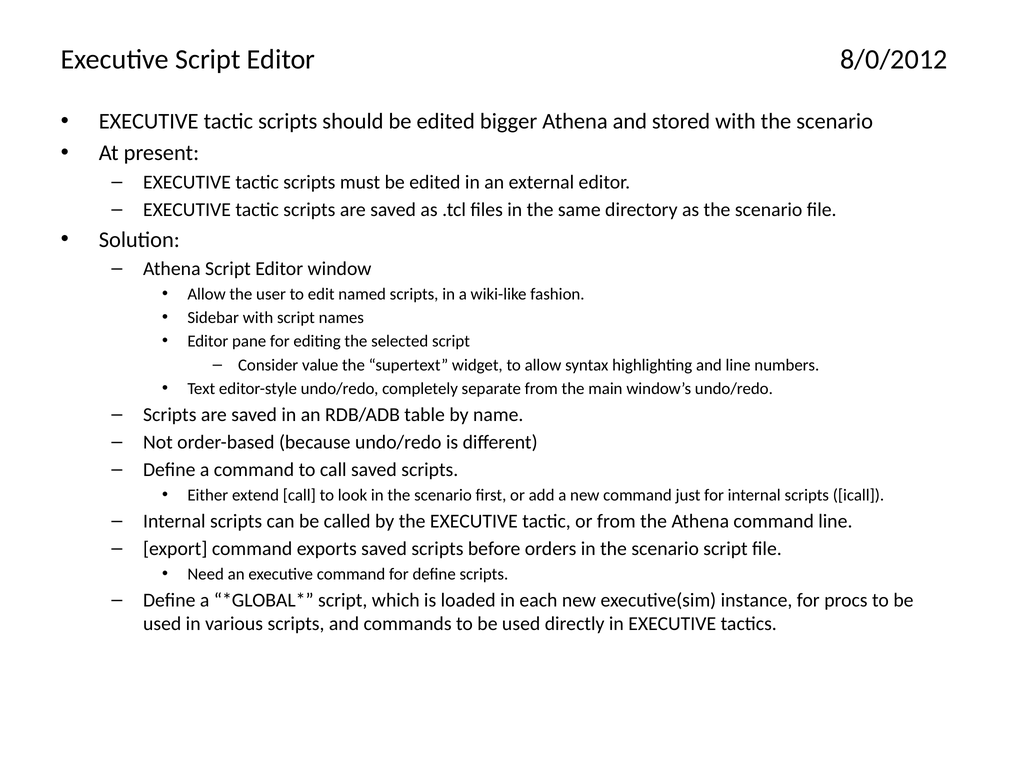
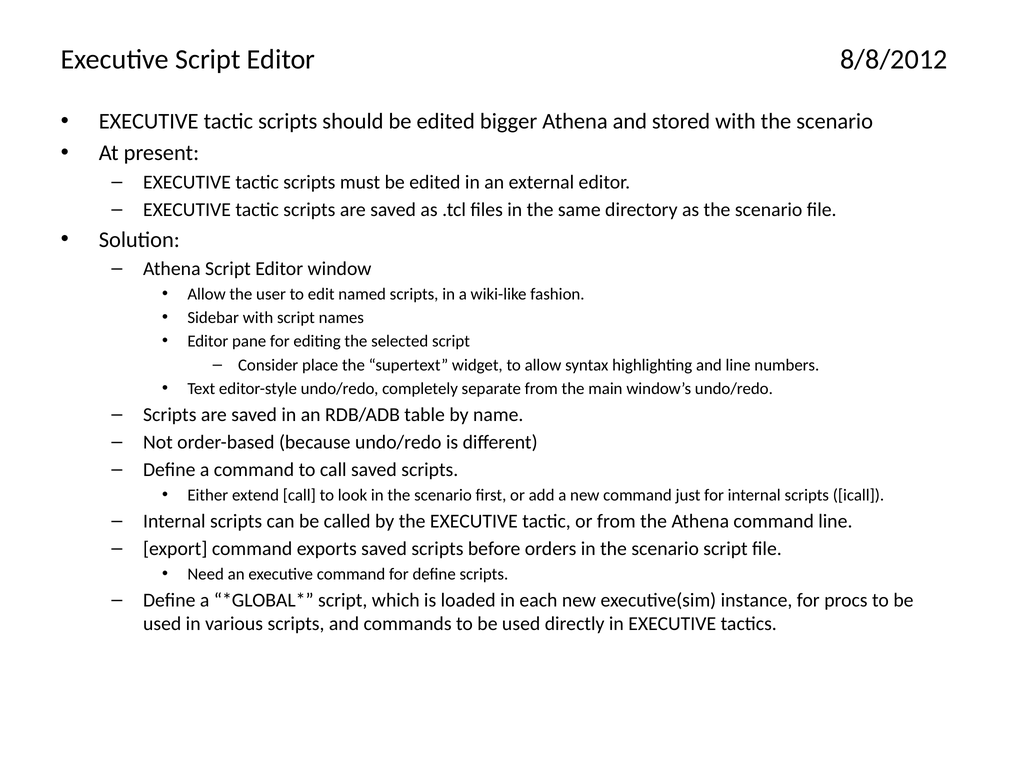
8/0/2012: 8/0/2012 -> 8/8/2012
value: value -> place
